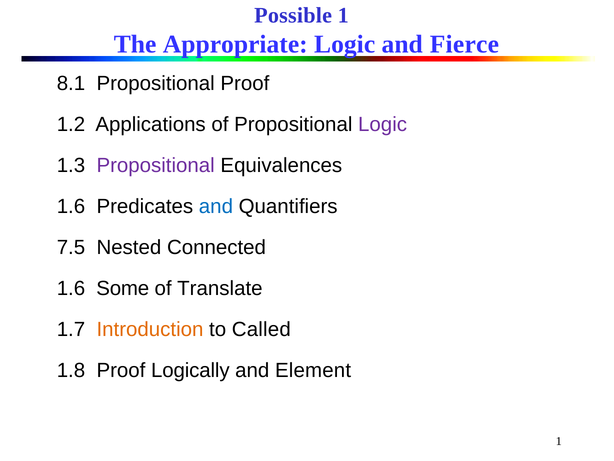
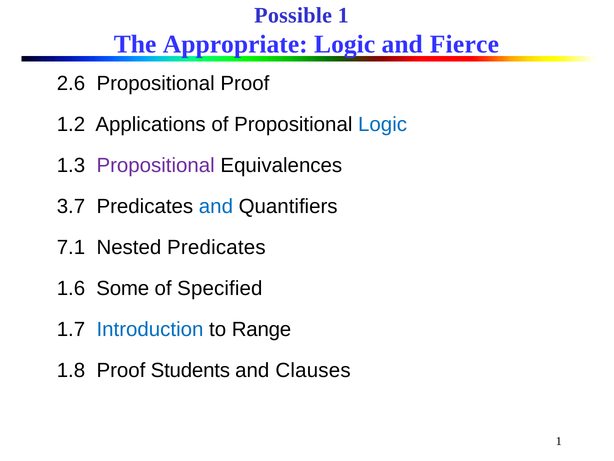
8.1: 8.1 -> 2.6
Logic at (383, 124) colour: purple -> blue
1.6 at (71, 206): 1.6 -> 3.7
7.5: 7.5 -> 7.1
Nested Connected: Connected -> Predicates
Translate: Translate -> Specified
Introduction colour: orange -> blue
Called: Called -> Range
Logically: Logically -> Students
Element: Element -> Clauses
